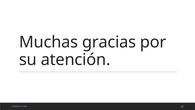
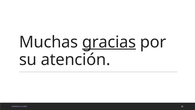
gracias underline: none -> present
